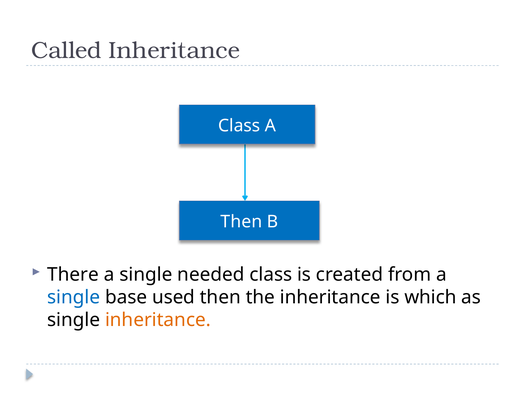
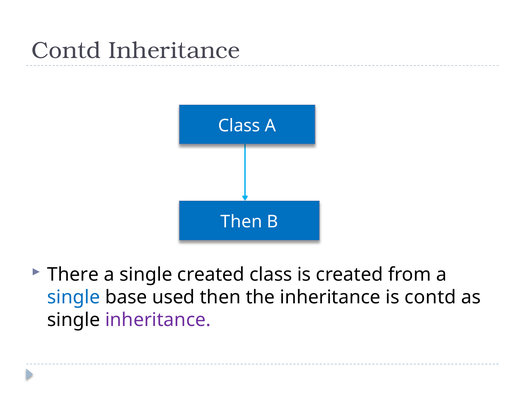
Called at (66, 51): Called -> Contd
single needed: needed -> created
is which: which -> contd
inheritance at (158, 321) colour: orange -> purple
